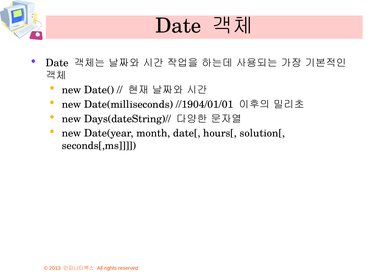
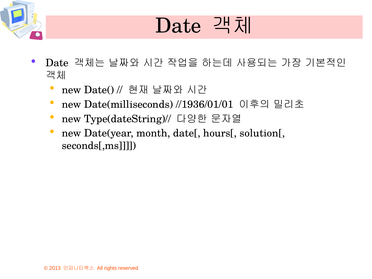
//1904/01/01: //1904/01/01 -> //1936/01/01
Days(dateString)//: Days(dateString)// -> Type(dateString)//
